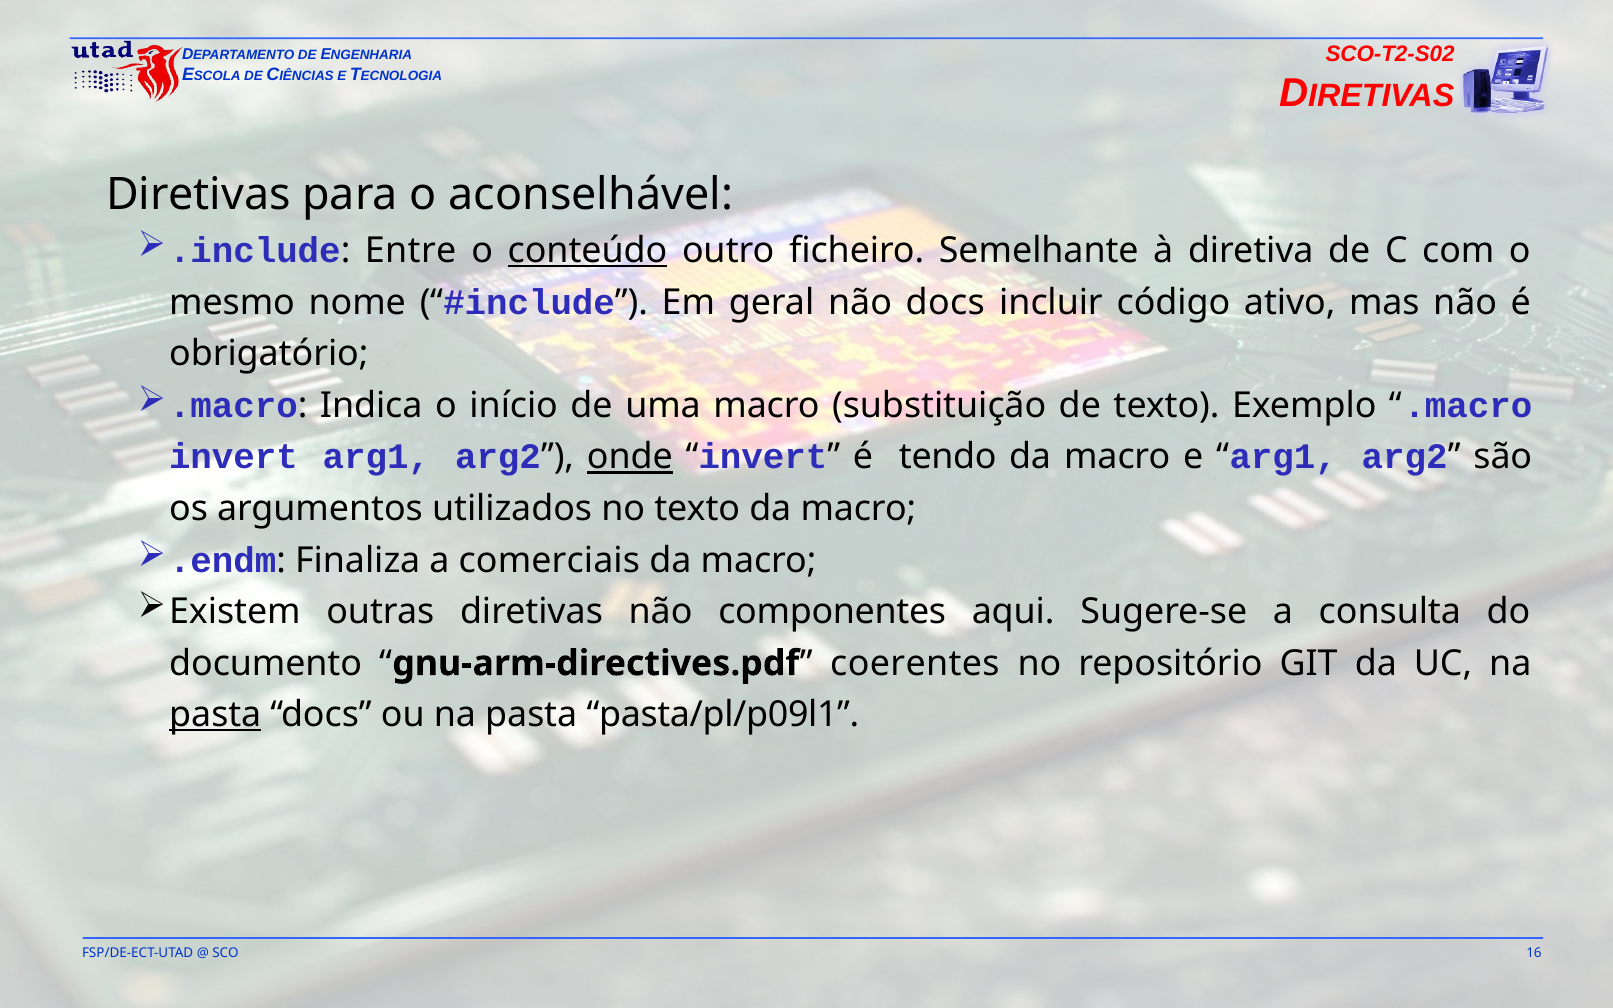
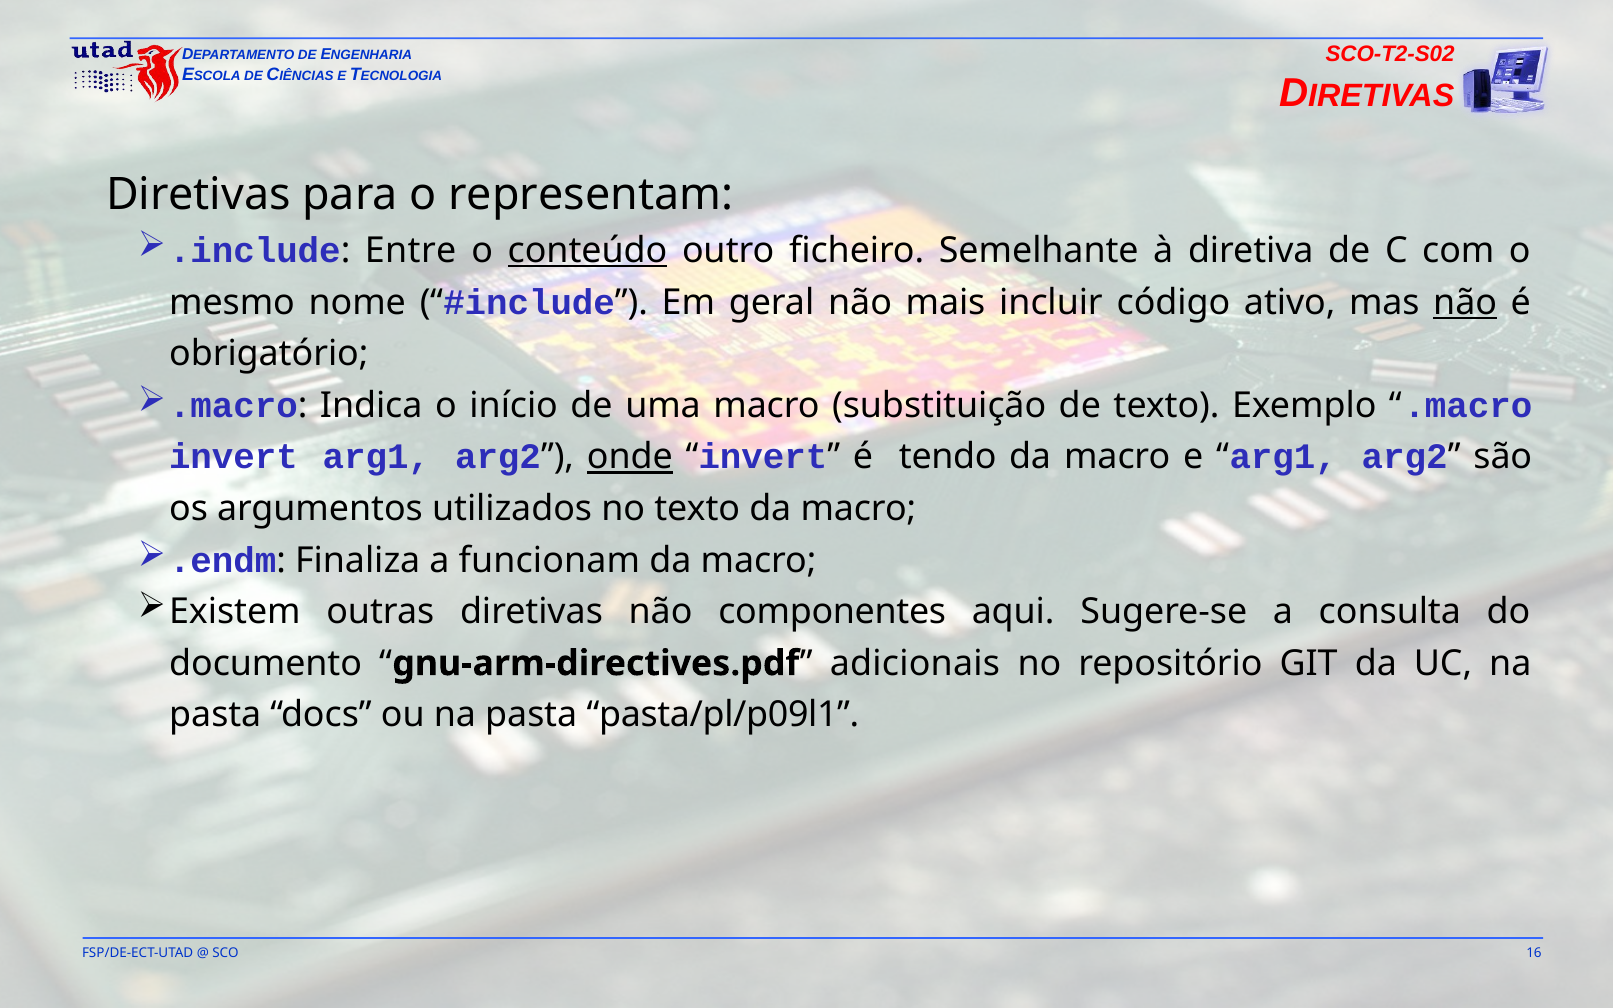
aconselhável: aconselhável -> representam
não docs: docs -> mais
não at (1465, 303) underline: none -> present
comerciais: comerciais -> funcionam
coerentes: coerentes -> adicionais
pasta at (215, 715) underline: present -> none
